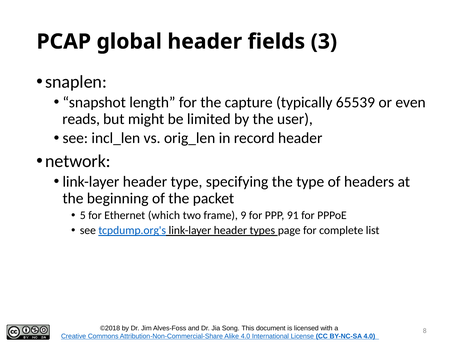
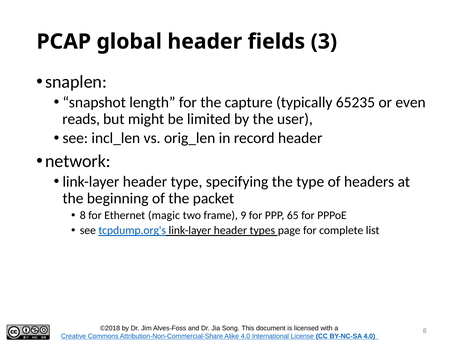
65539: 65539 -> 65235
5 at (83, 215): 5 -> 8
which: which -> magic
91: 91 -> 65
